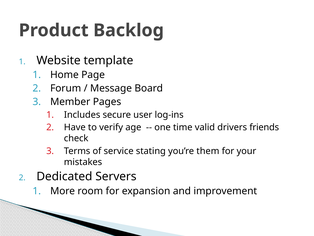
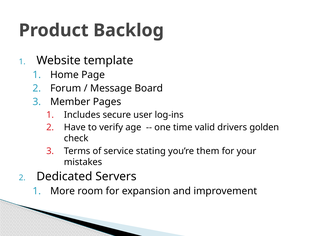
friends: friends -> golden
